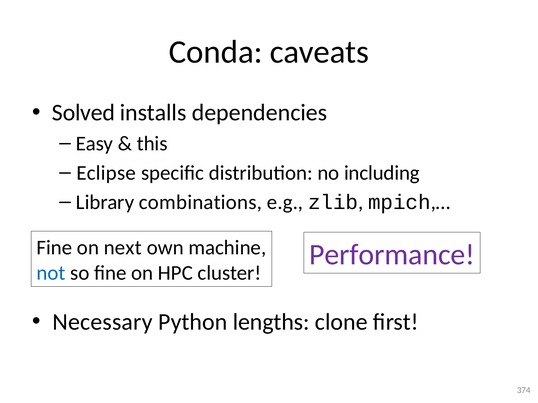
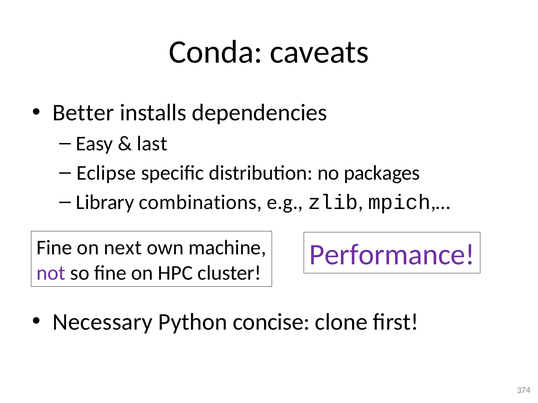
Solved: Solved -> Better
this: this -> last
including: including -> packages
not colour: blue -> purple
lengths: lengths -> concise
